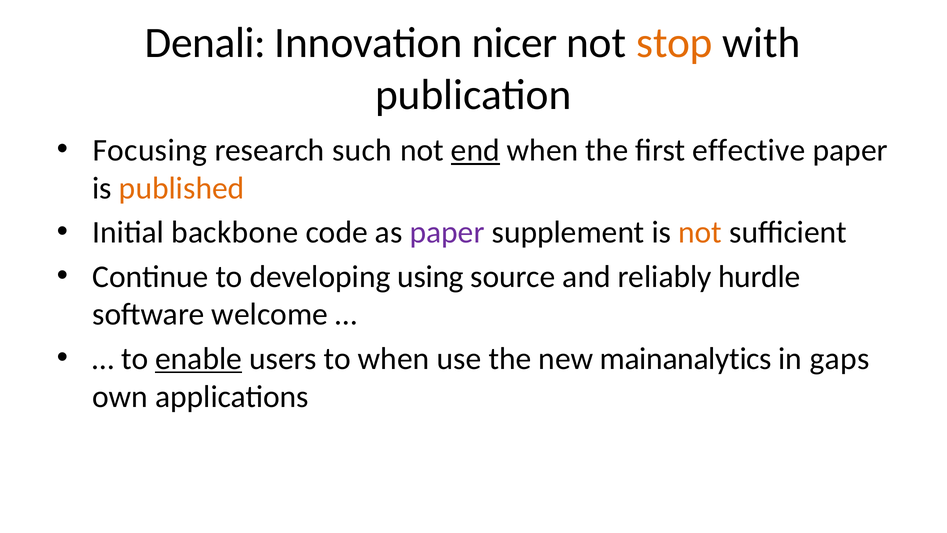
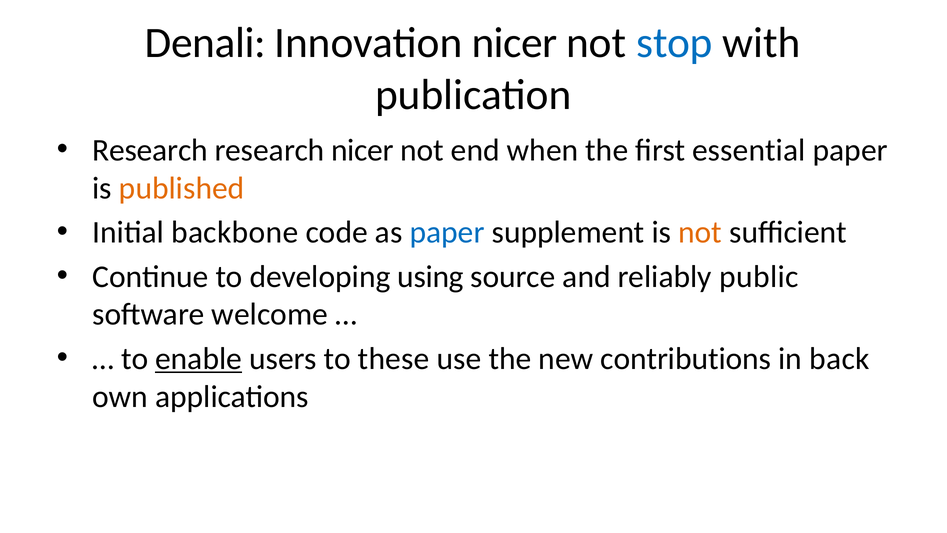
stop colour: orange -> blue
Focusing at (150, 150): Focusing -> Research
research such: such -> nicer
end underline: present -> none
effective: effective -> essential
paper at (447, 232) colour: purple -> blue
hurdle: hurdle -> public
to when: when -> these
mainanalytics: mainanalytics -> contributions
gaps: gaps -> back
